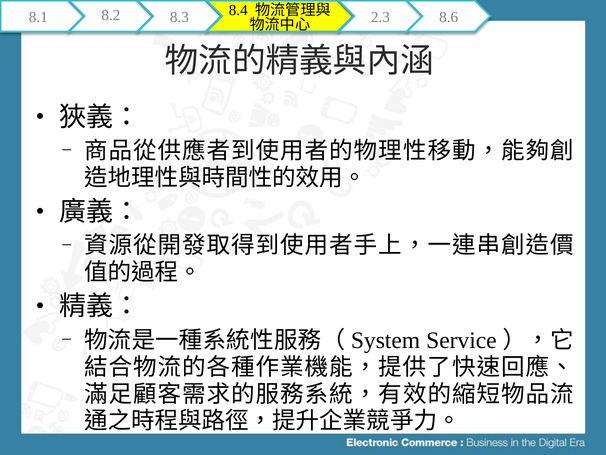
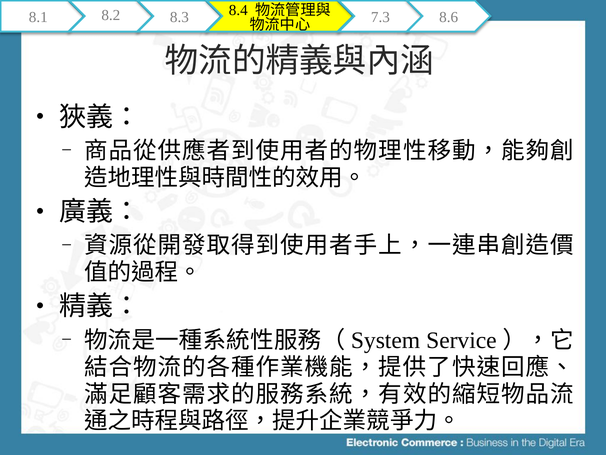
2.3: 2.3 -> 7.3
